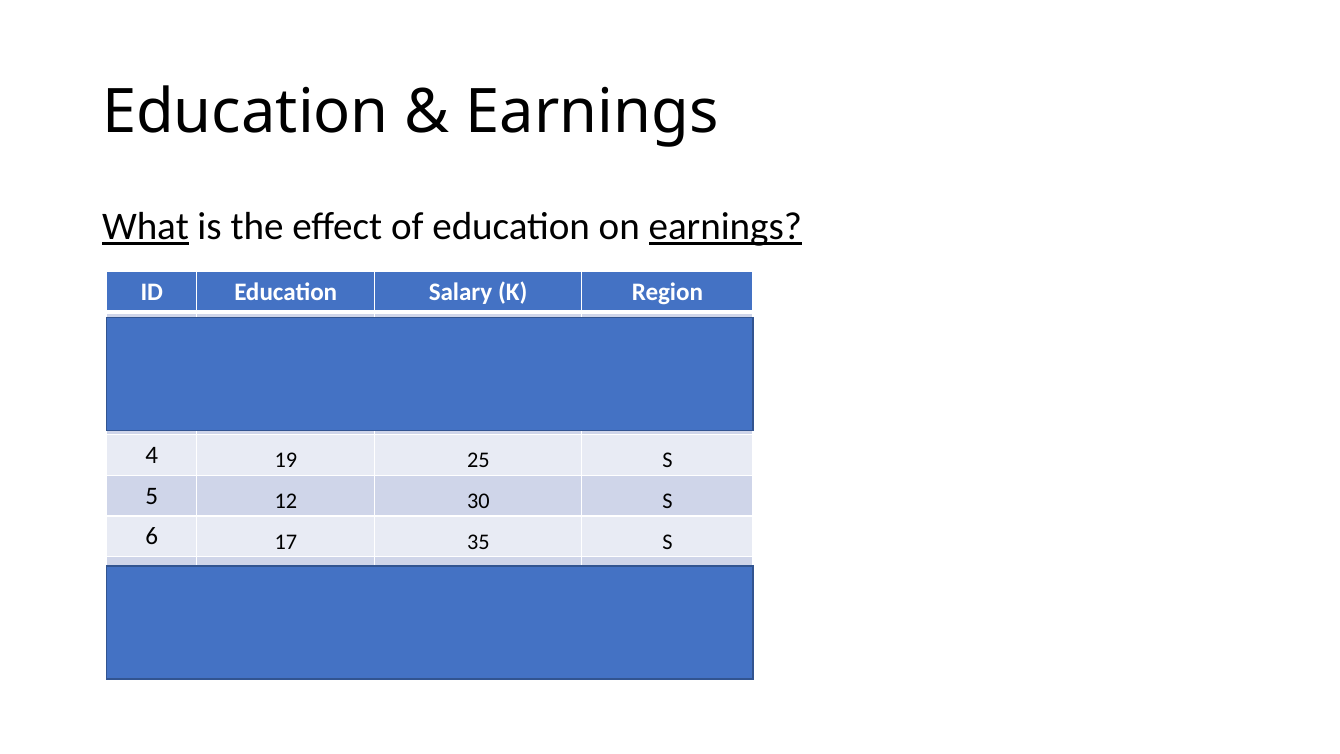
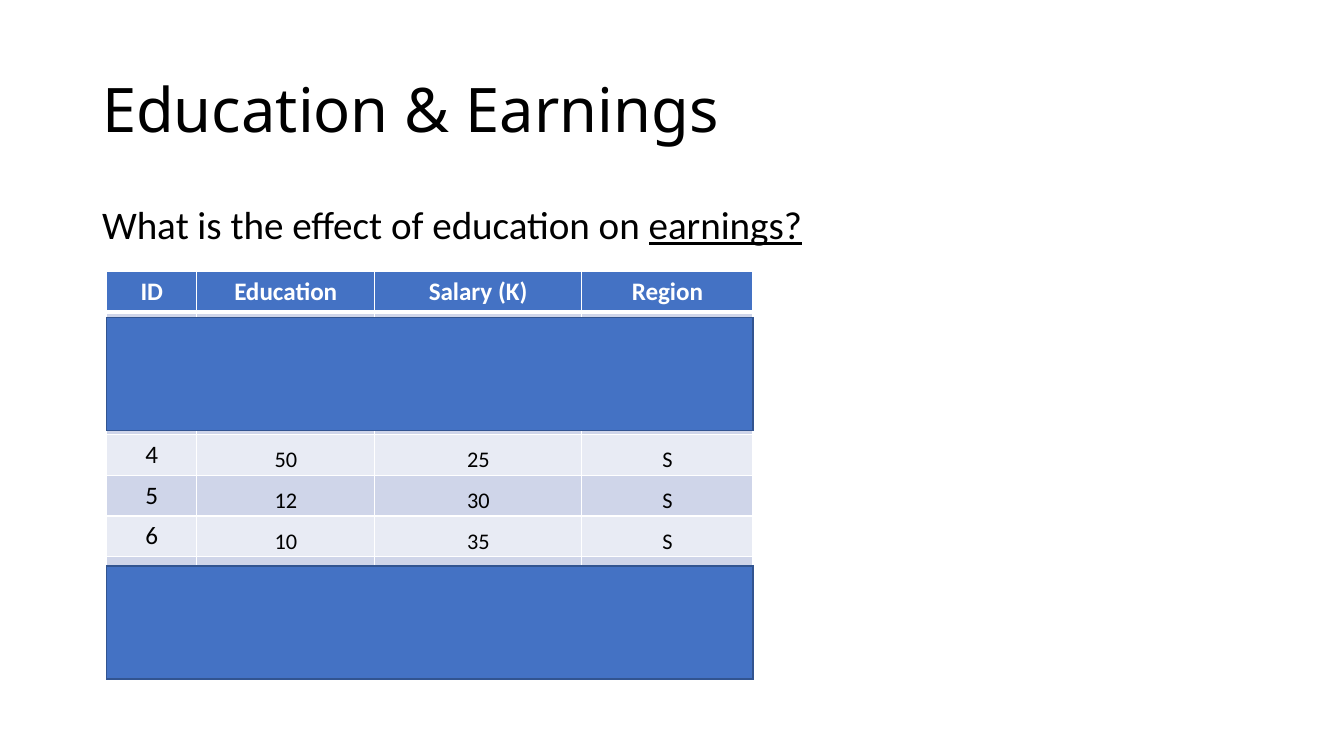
What underline: present -> none
4 19: 19 -> 50
17: 17 -> 10
